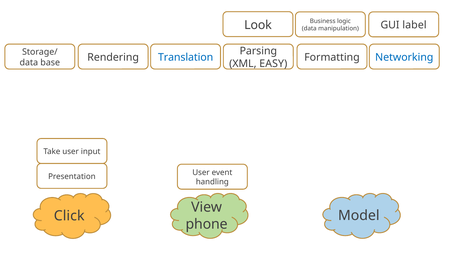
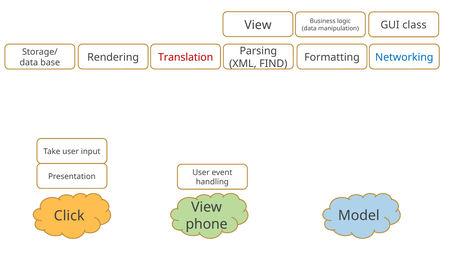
Look at (258, 25): Look -> View
label: label -> class
Translation colour: blue -> red
EASY: EASY -> FIND
